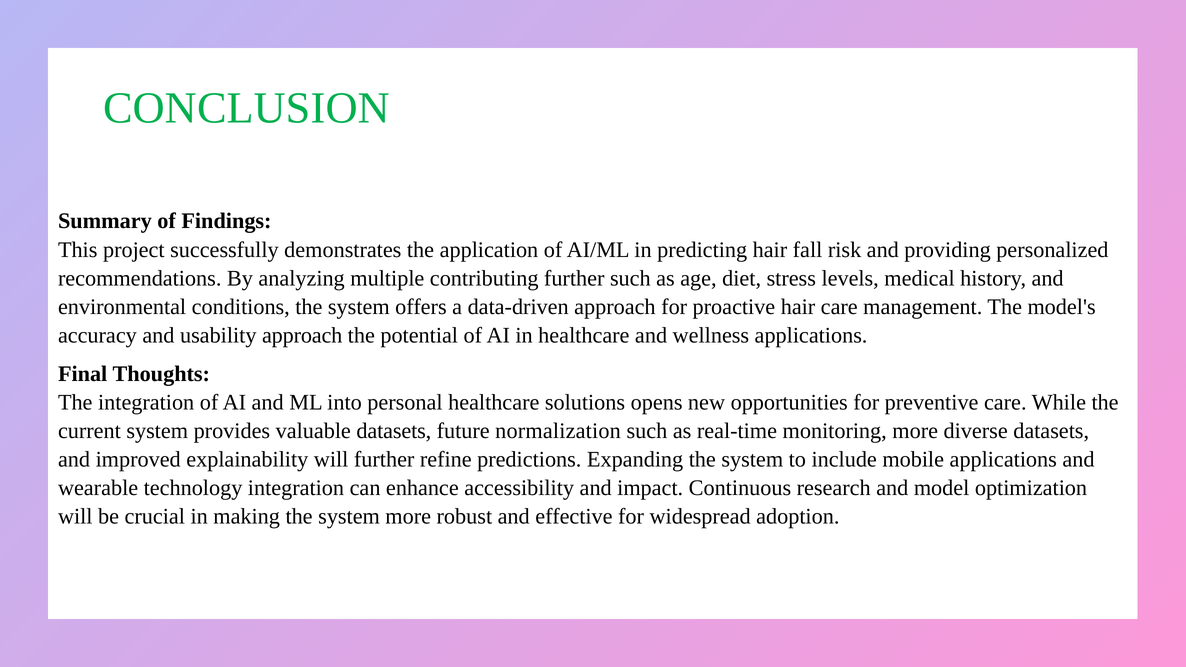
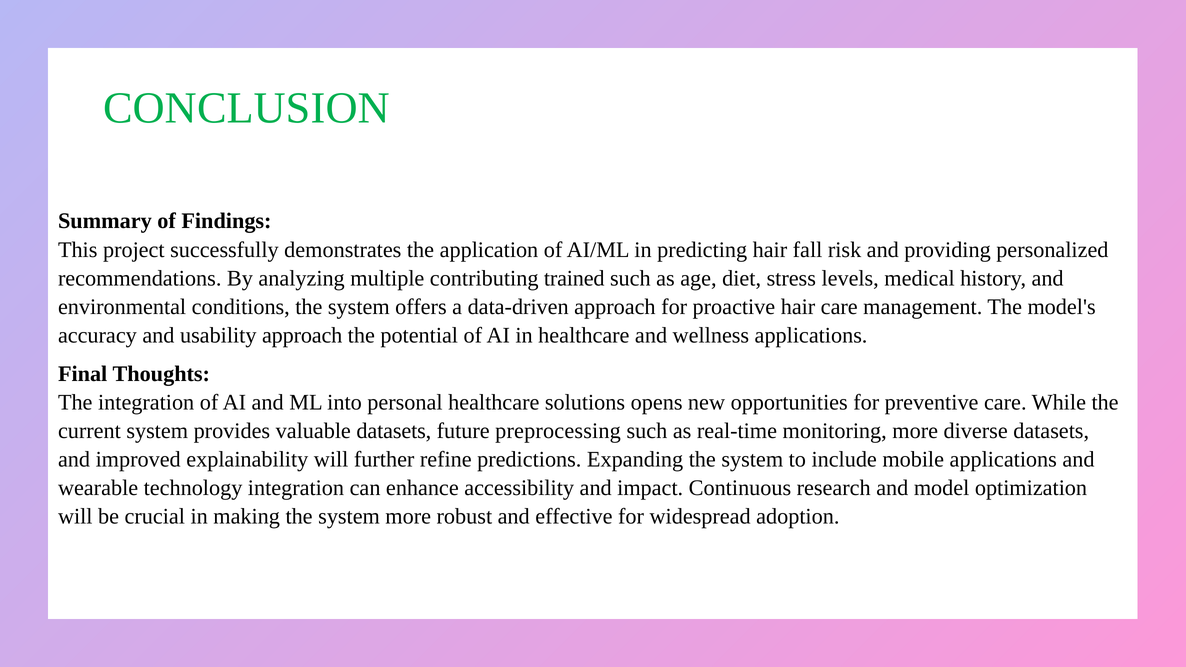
contributing further: further -> trained
normalization: normalization -> preprocessing
